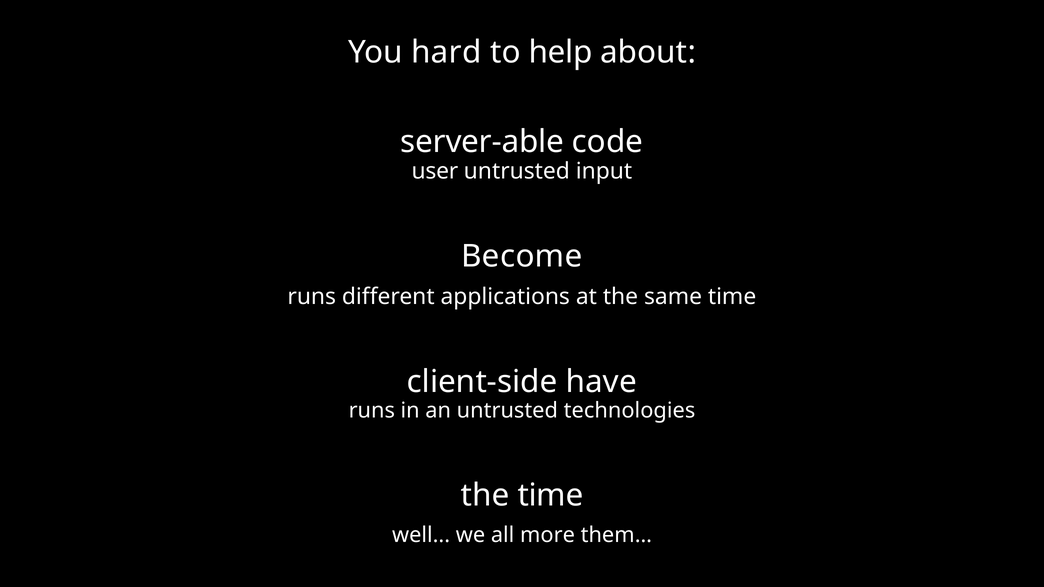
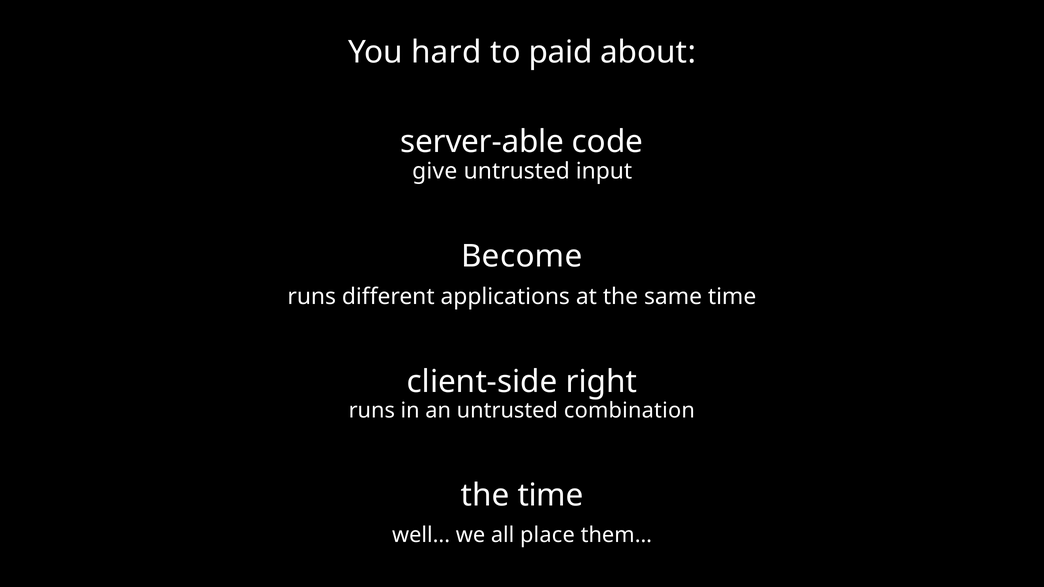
help: help -> paid
user: user -> give
have: have -> right
technologies: technologies -> combination
more: more -> place
